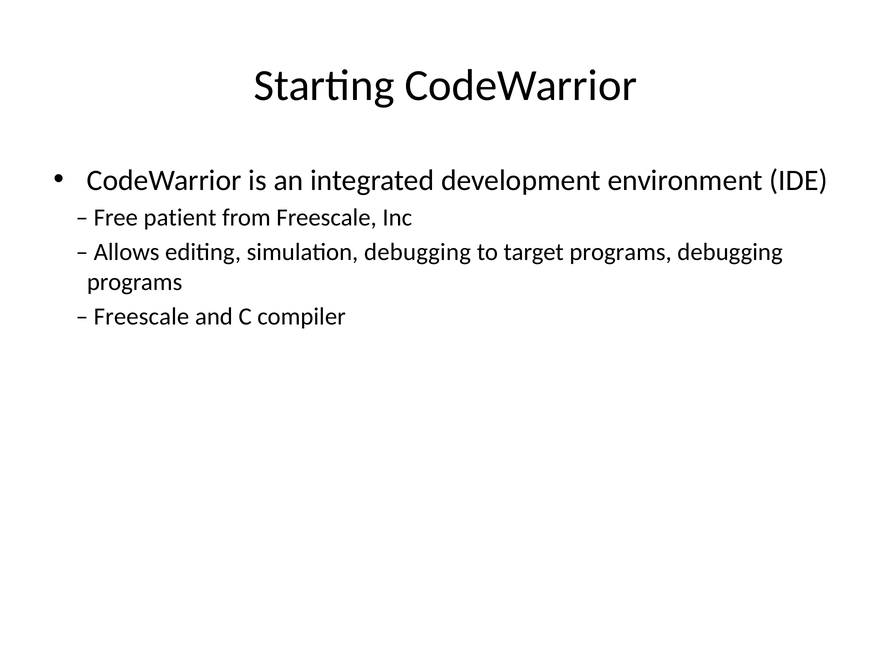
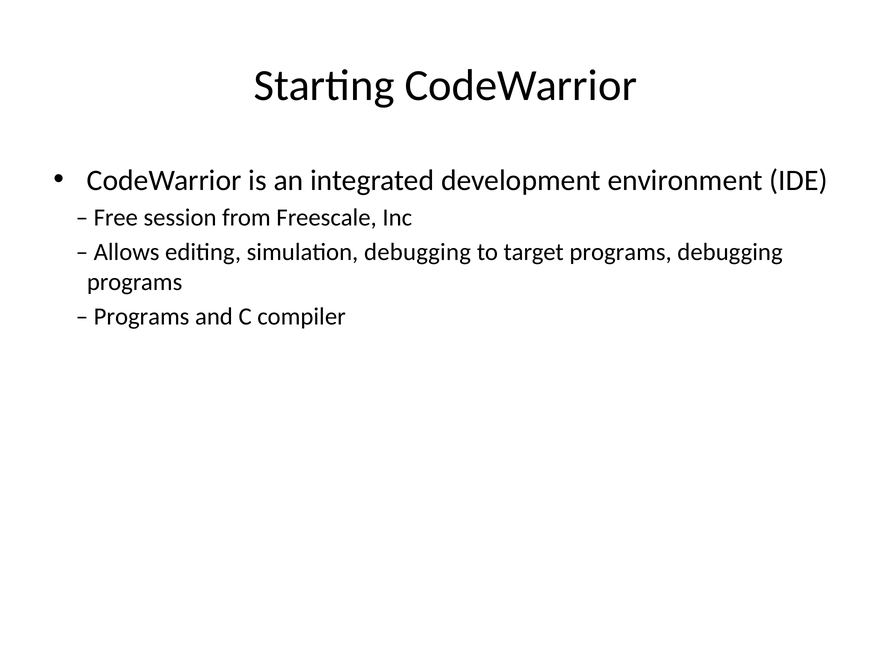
patient: patient -> session
Freescale at (141, 317): Freescale -> Programs
